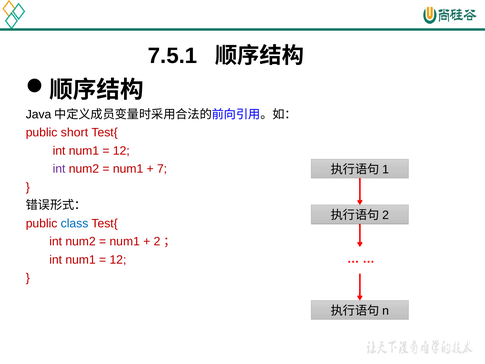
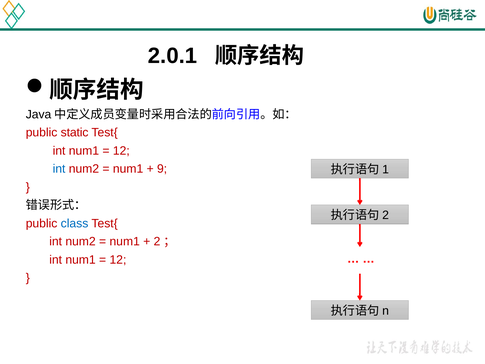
7.5.1: 7.5.1 -> 2.0.1
short: short -> static
int at (59, 169) colour: purple -> blue
7: 7 -> 9
